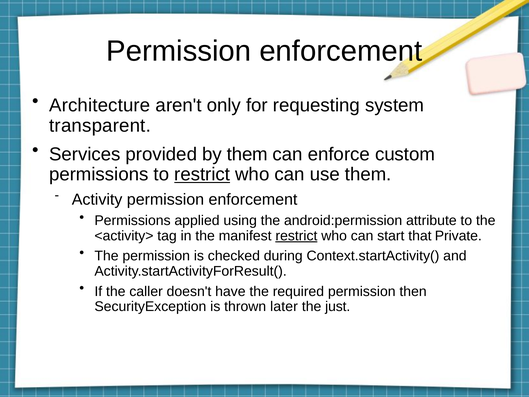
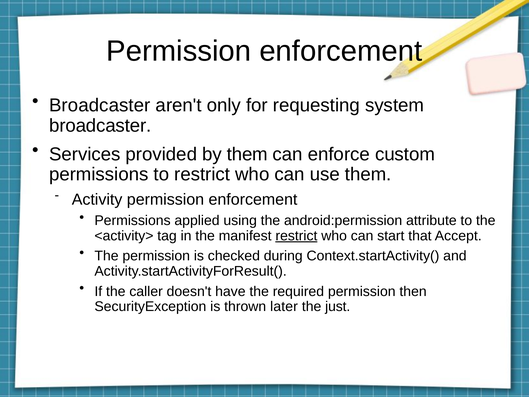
Architecture at (100, 105): Architecture -> Broadcaster
transparent at (100, 125): transparent -> broadcaster
restrict at (202, 174) underline: present -> none
Private: Private -> Accept
